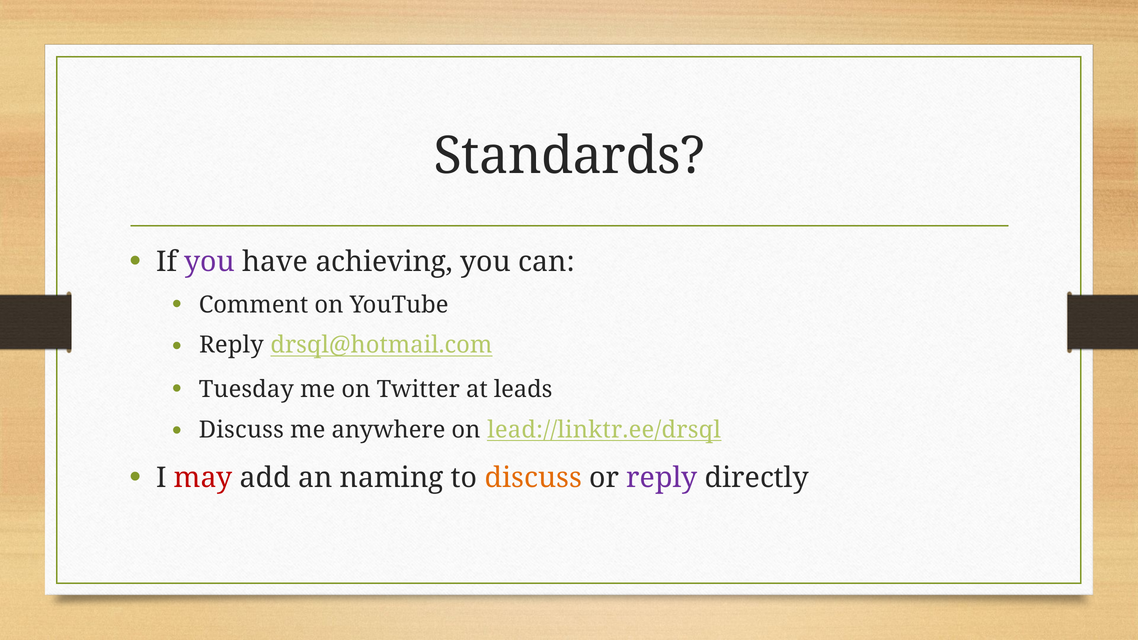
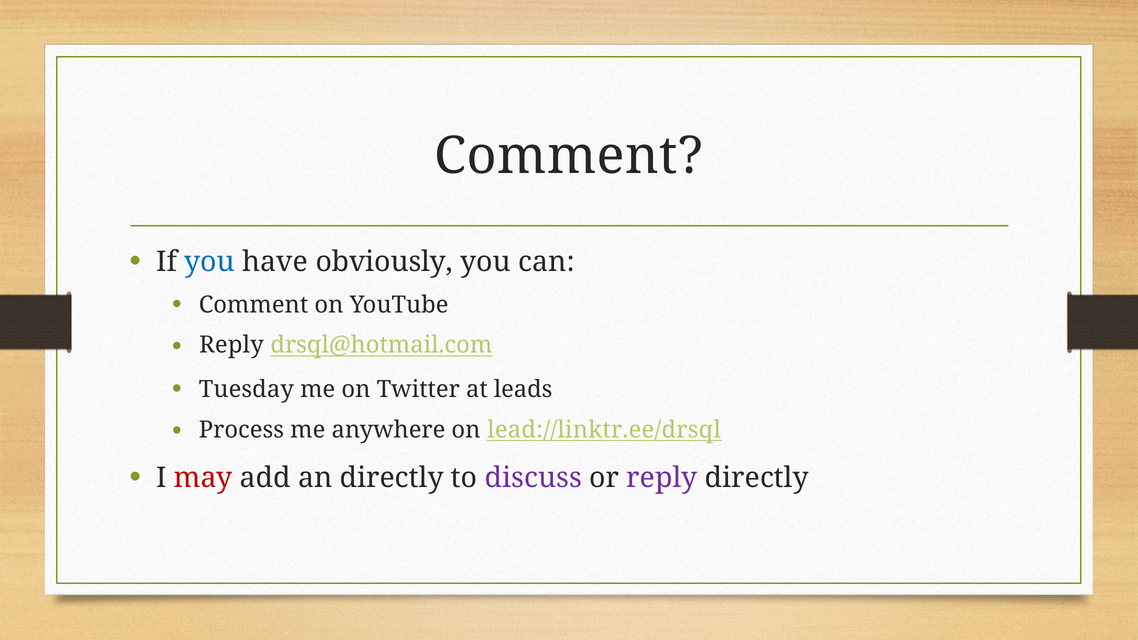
Standards at (569, 156): Standards -> Comment
you at (210, 262) colour: purple -> blue
achieving: achieving -> obviously
Discuss at (241, 430): Discuss -> Process
an naming: naming -> directly
discuss at (533, 478) colour: orange -> purple
